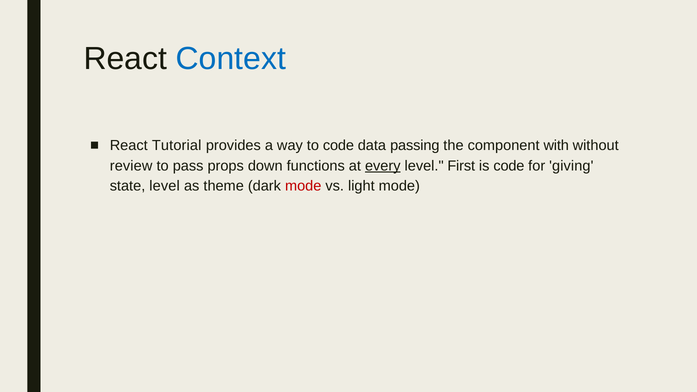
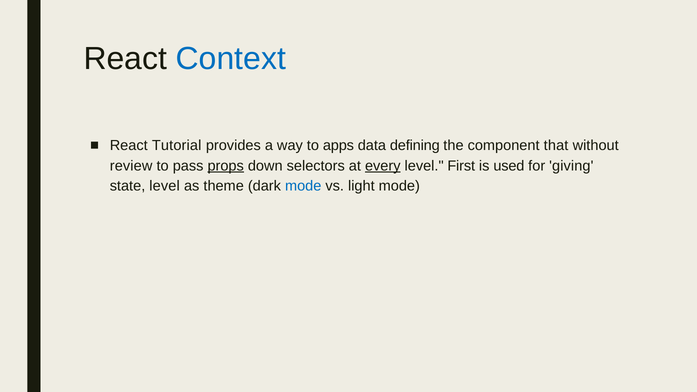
to code: code -> apps
passing: passing -> defining
with: with -> that
props underline: none -> present
functions: functions -> selectors
is code: code -> used
mode at (303, 186) colour: red -> blue
